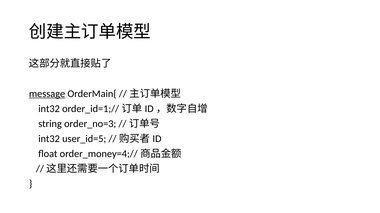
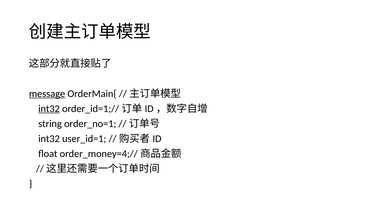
int32 at (49, 109) underline: none -> present
order_no=3: order_no=3 -> order_no=1
user_id=5: user_id=5 -> user_id=1
